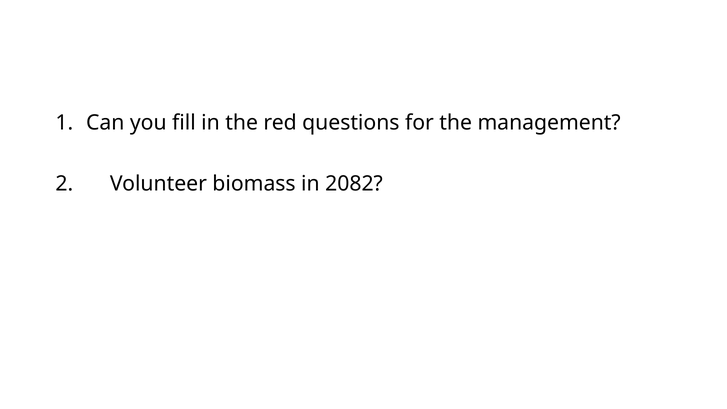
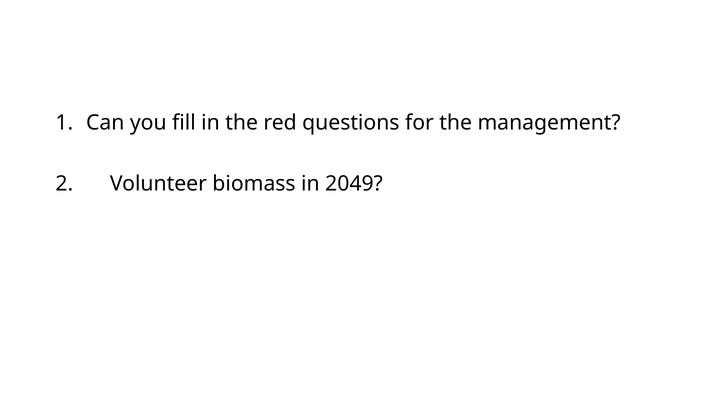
2082: 2082 -> 2049
